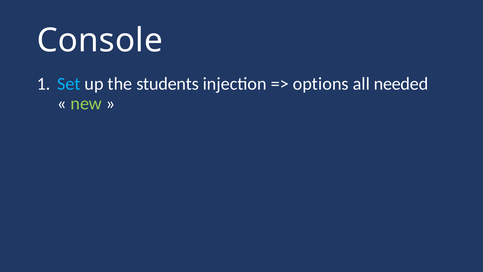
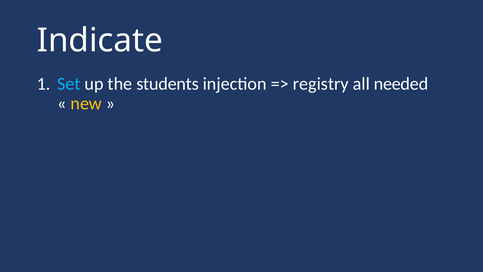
Console: Console -> Indicate
options: options -> registry
new colour: light green -> yellow
